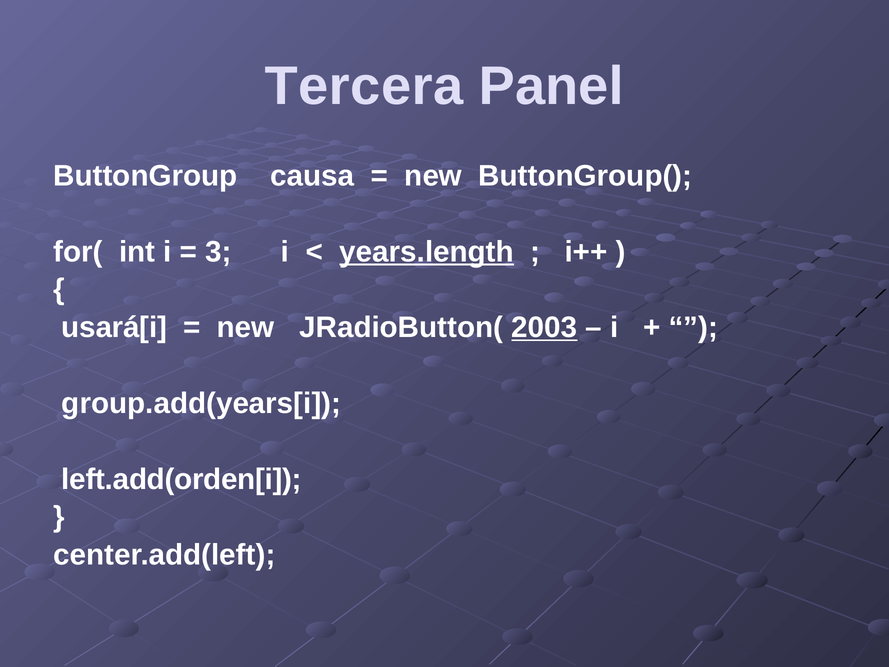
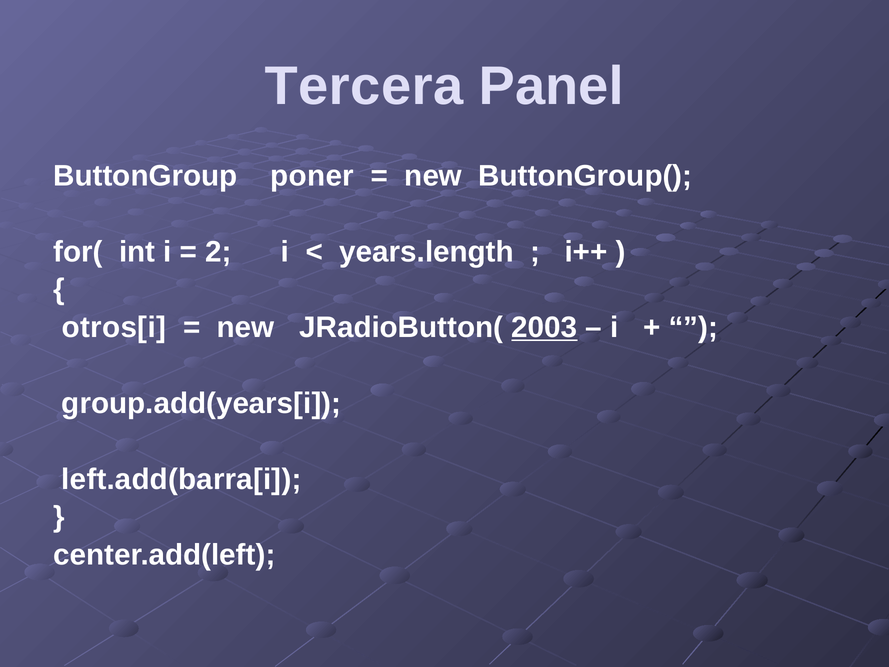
causa: causa -> poner
3: 3 -> 2
years.length underline: present -> none
usará[i: usará[i -> otros[i
left.add(orden[i: left.add(orden[i -> left.add(barra[i
